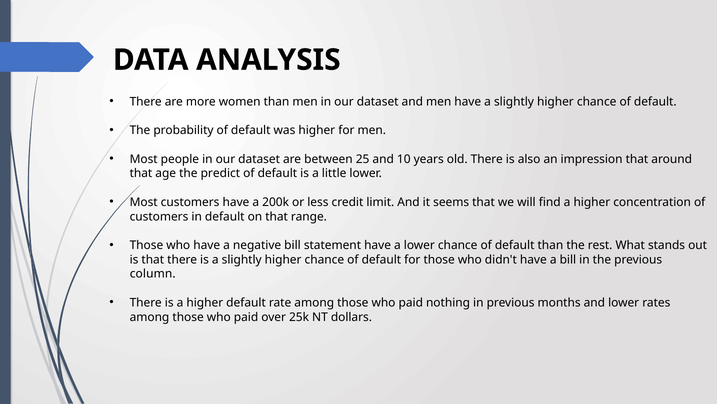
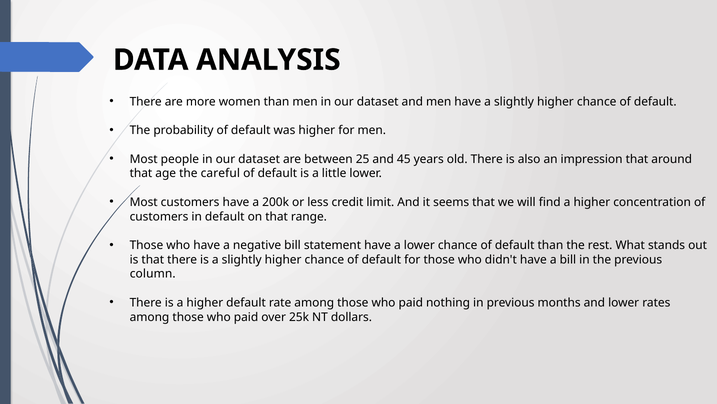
10: 10 -> 45
predict: predict -> careful
